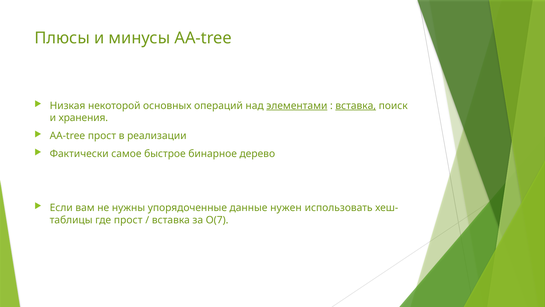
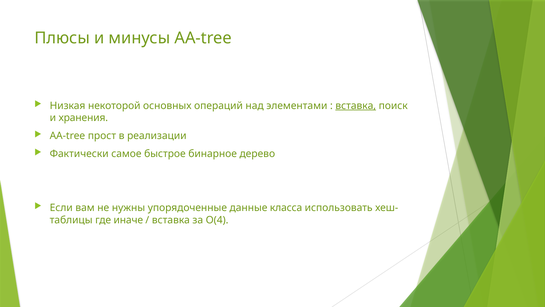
элементами underline: present -> none
нужен: нужен -> класса
где прост: прост -> иначе
O(7: O(7 -> O(4
